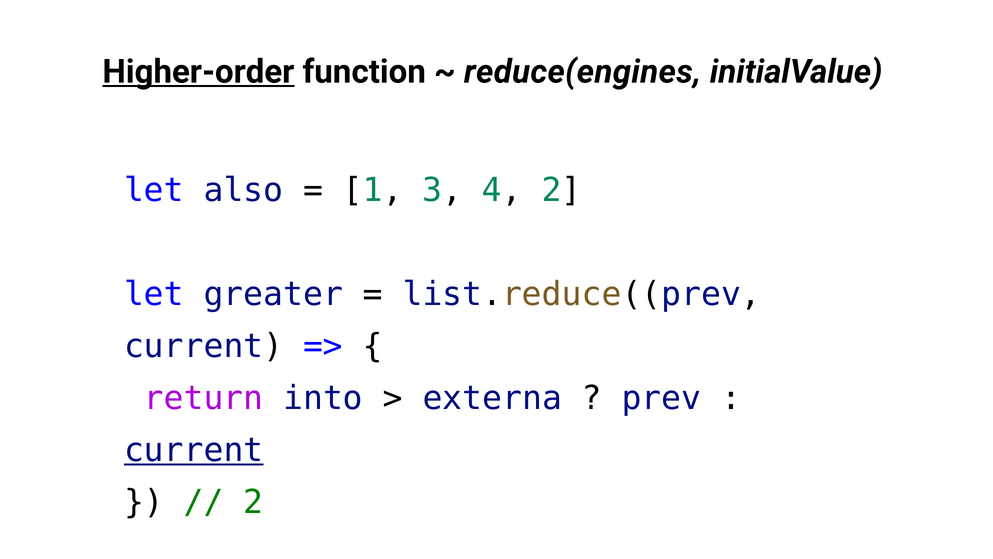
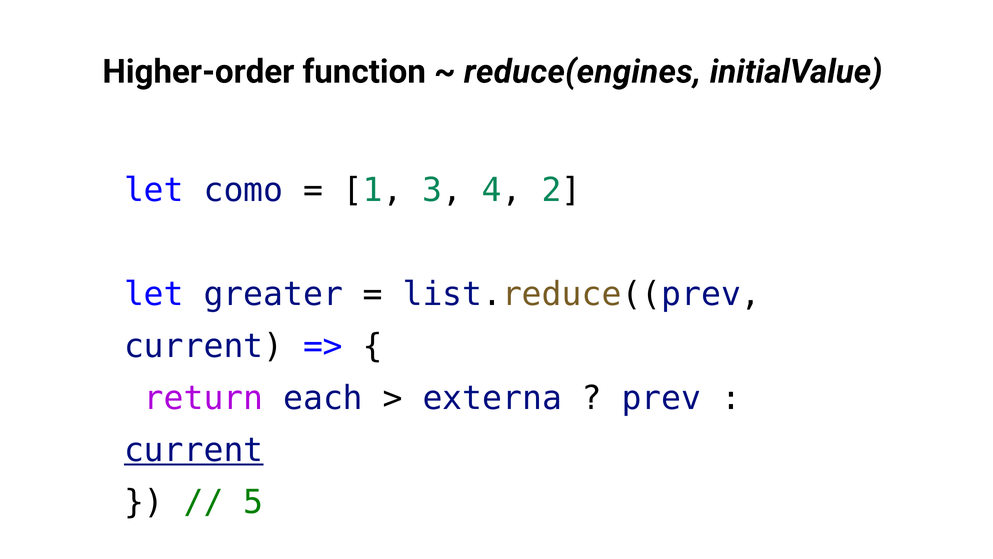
Higher-order underline: present -> none
also: also -> como
into: into -> each
2 at (253, 502): 2 -> 5
